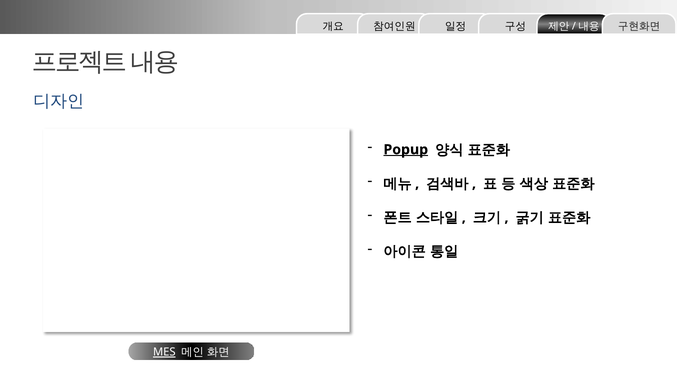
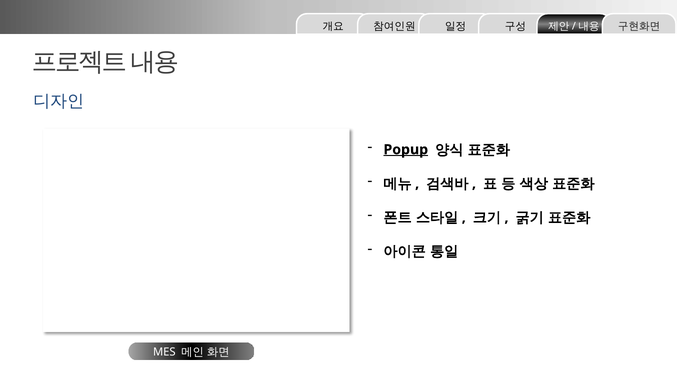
MES underline: present -> none
